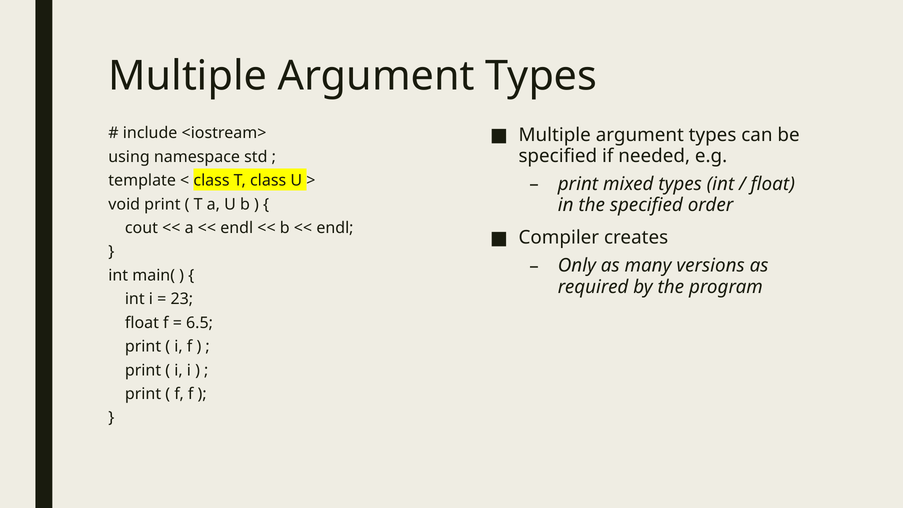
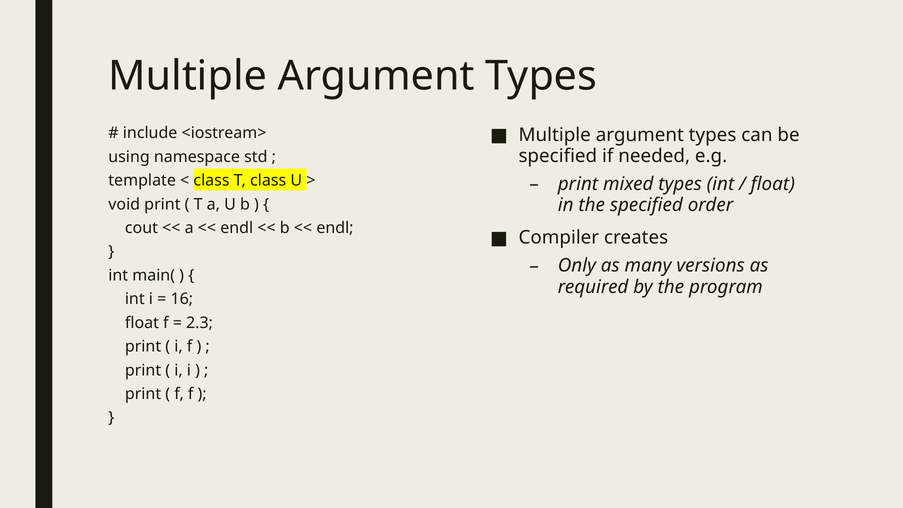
23: 23 -> 16
6.5: 6.5 -> 2.3
